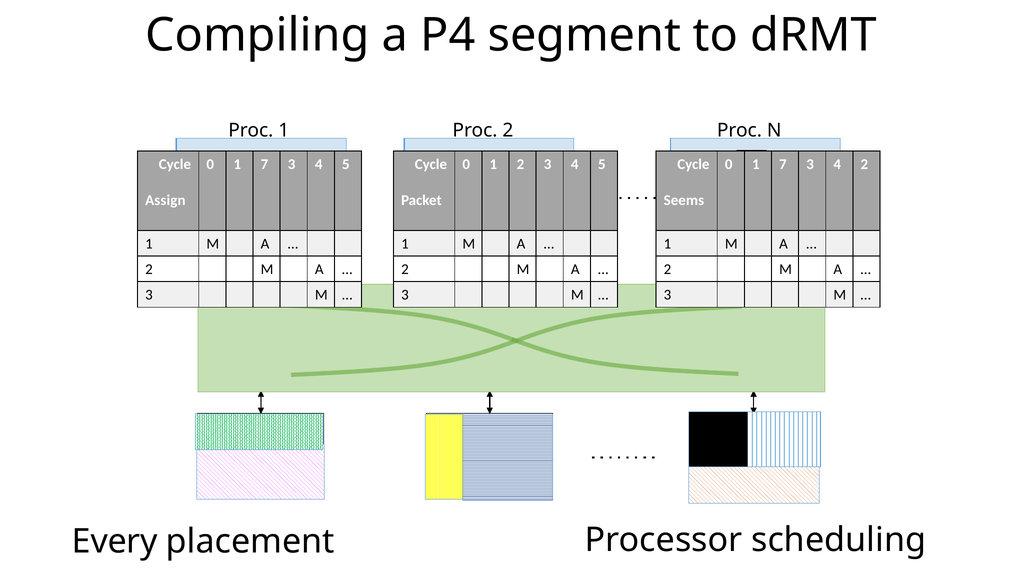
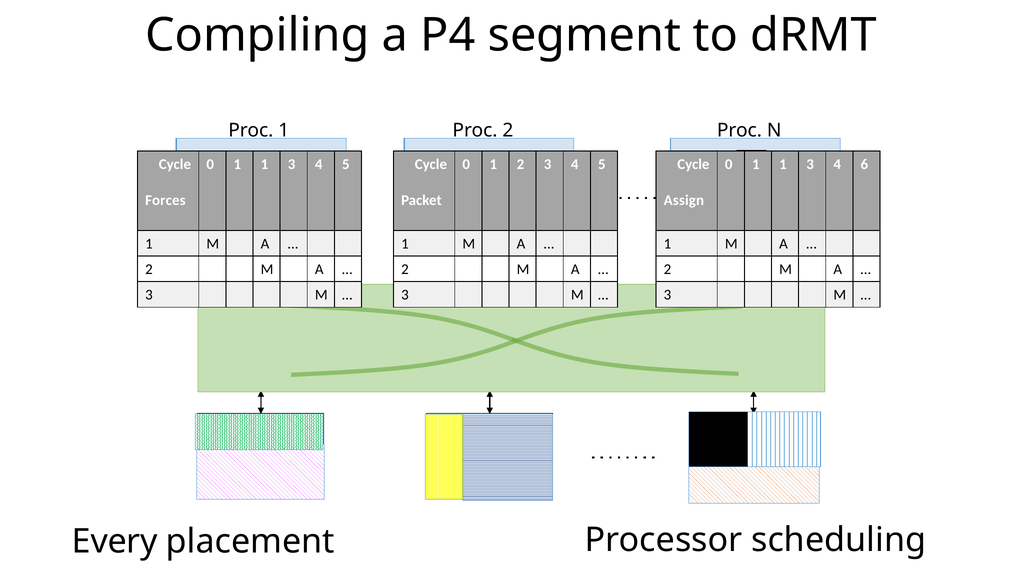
7 at (264, 164): 7 -> 1
7 at (783, 164): 7 -> 1
4 2: 2 -> 6
Assign: Assign -> Forces
Seems: Seems -> Assign
